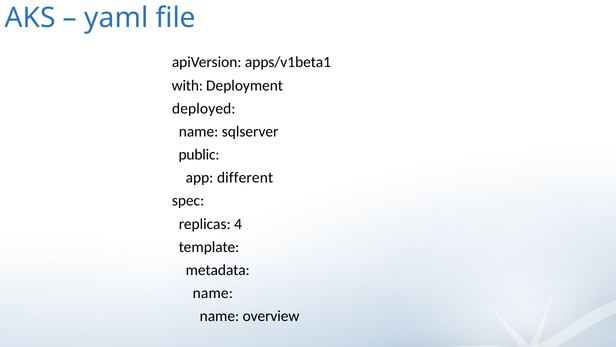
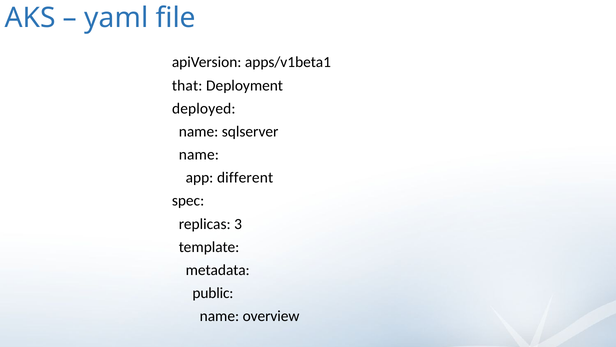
with: with -> that
public at (199, 154): public -> name
4: 4 -> 3
name at (213, 293): name -> public
